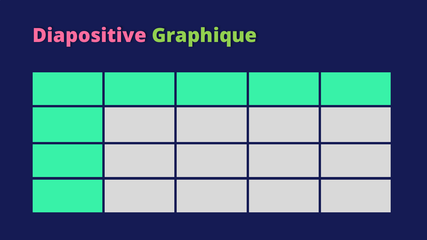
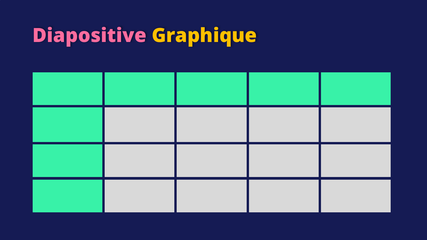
Graphique colour: light green -> yellow
